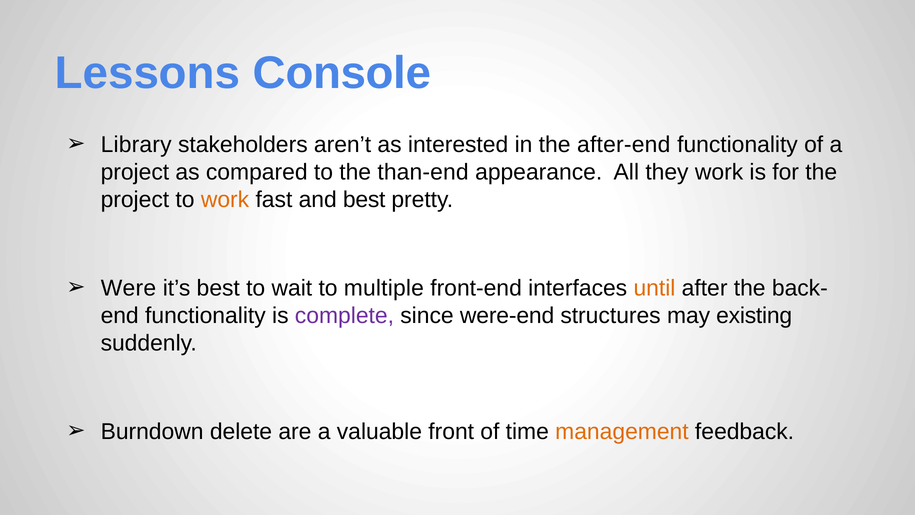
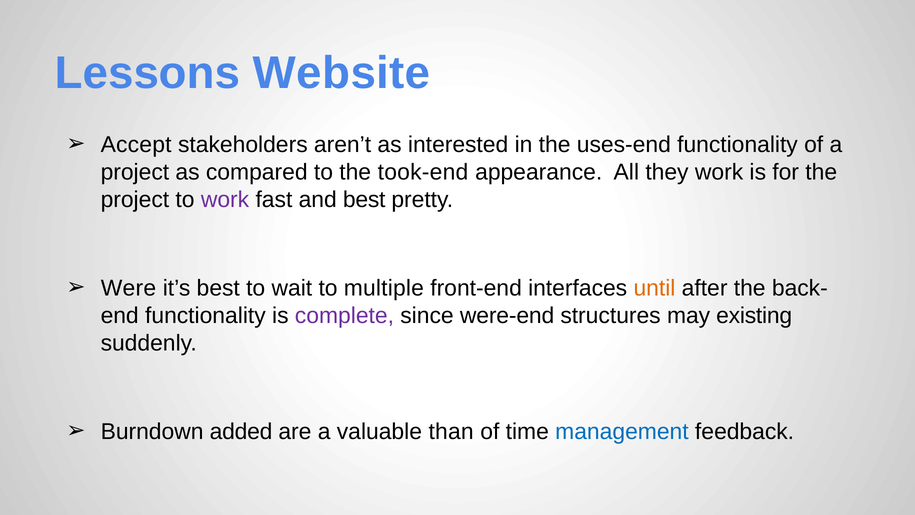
Console: Console -> Website
Library: Library -> Accept
after-end: after-end -> uses-end
than-end: than-end -> took-end
work at (225, 199) colour: orange -> purple
delete: delete -> added
front: front -> than
management colour: orange -> blue
